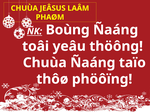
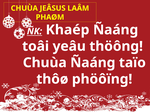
Boùng: Boùng -> Khaép
